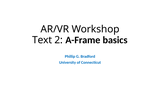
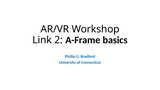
Text: Text -> Link
